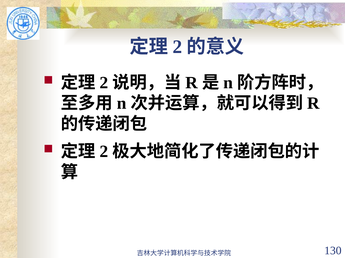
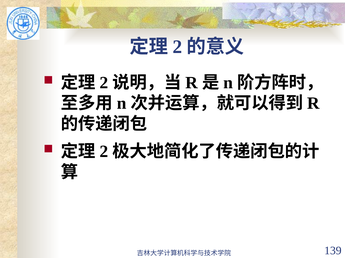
130: 130 -> 139
